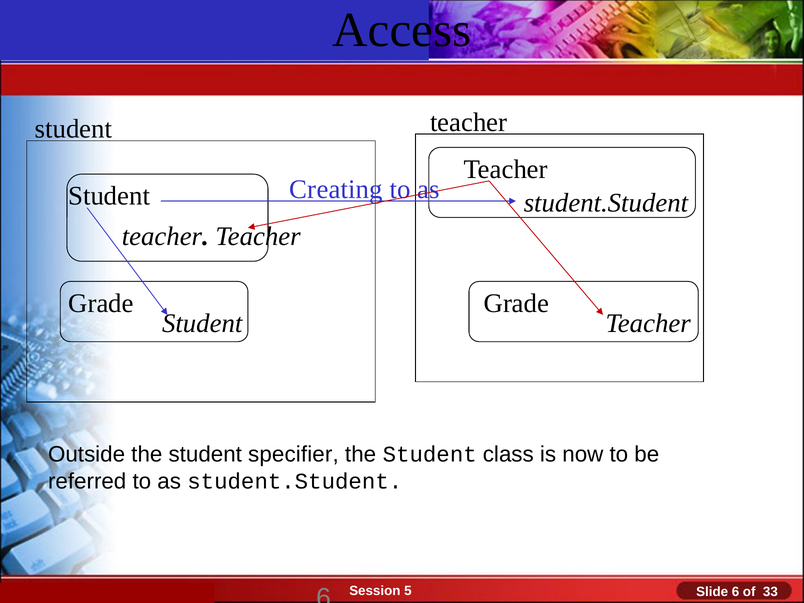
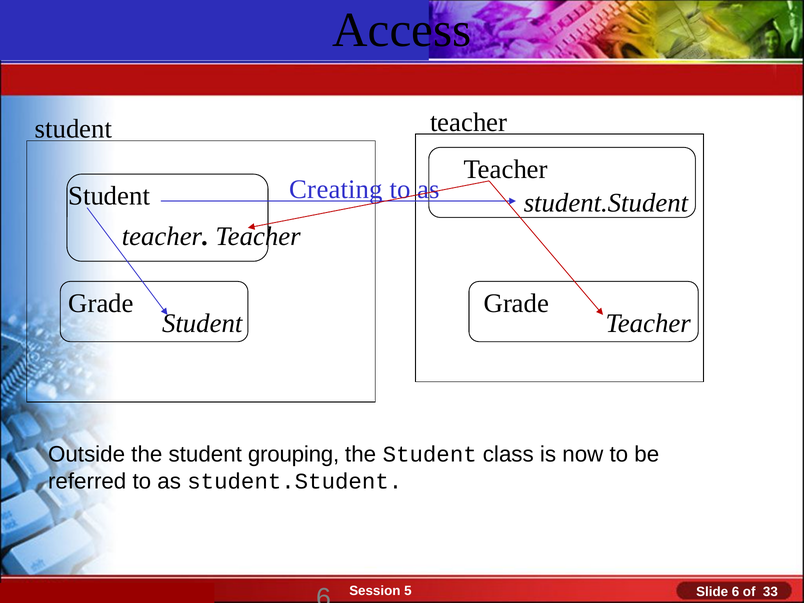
specifier: specifier -> grouping
